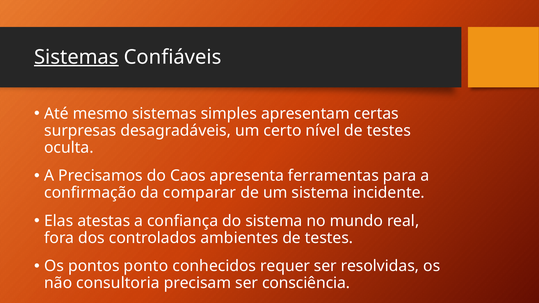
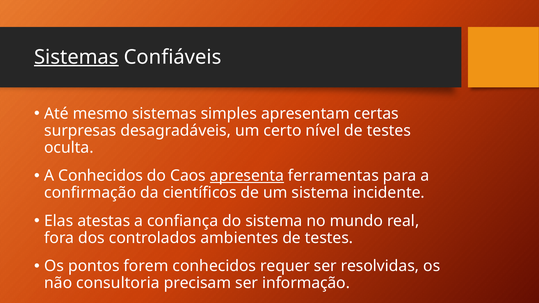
A Precisamos: Precisamos -> Conhecidos
apresenta underline: none -> present
comparar: comparar -> científicos
ponto: ponto -> forem
consciência: consciência -> informação
